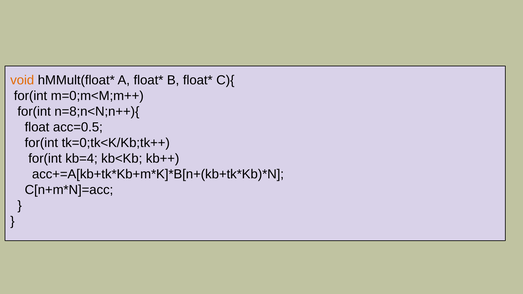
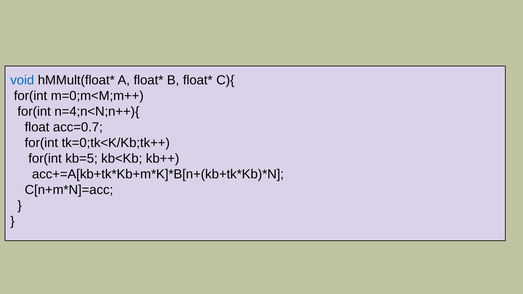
void colour: orange -> blue
n=8;n<N;n++){: n=8;n<N;n++){ -> n=4;n<N;n++){
acc=0.5: acc=0.5 -> acc=0.7
kb=4: kb=4 -> kb=5
